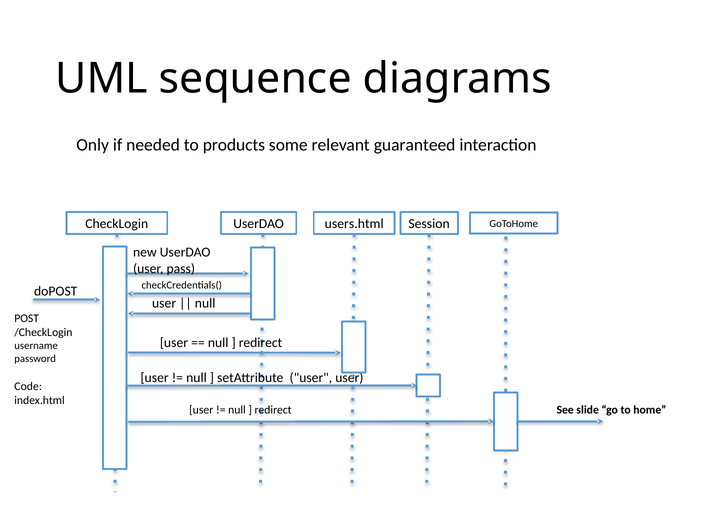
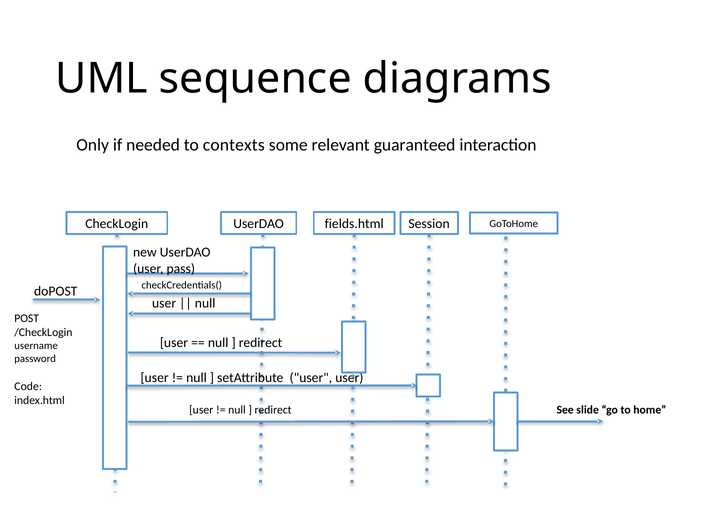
products: products -> contexts
users.html: users.html -> fields.html
